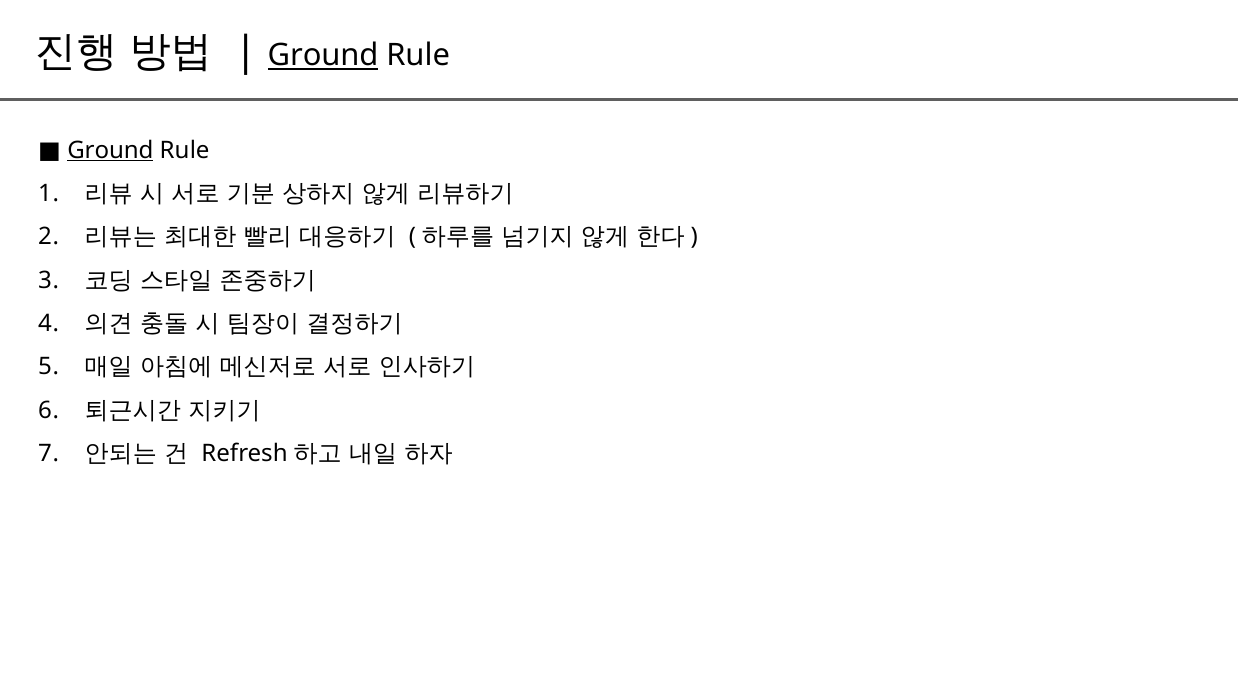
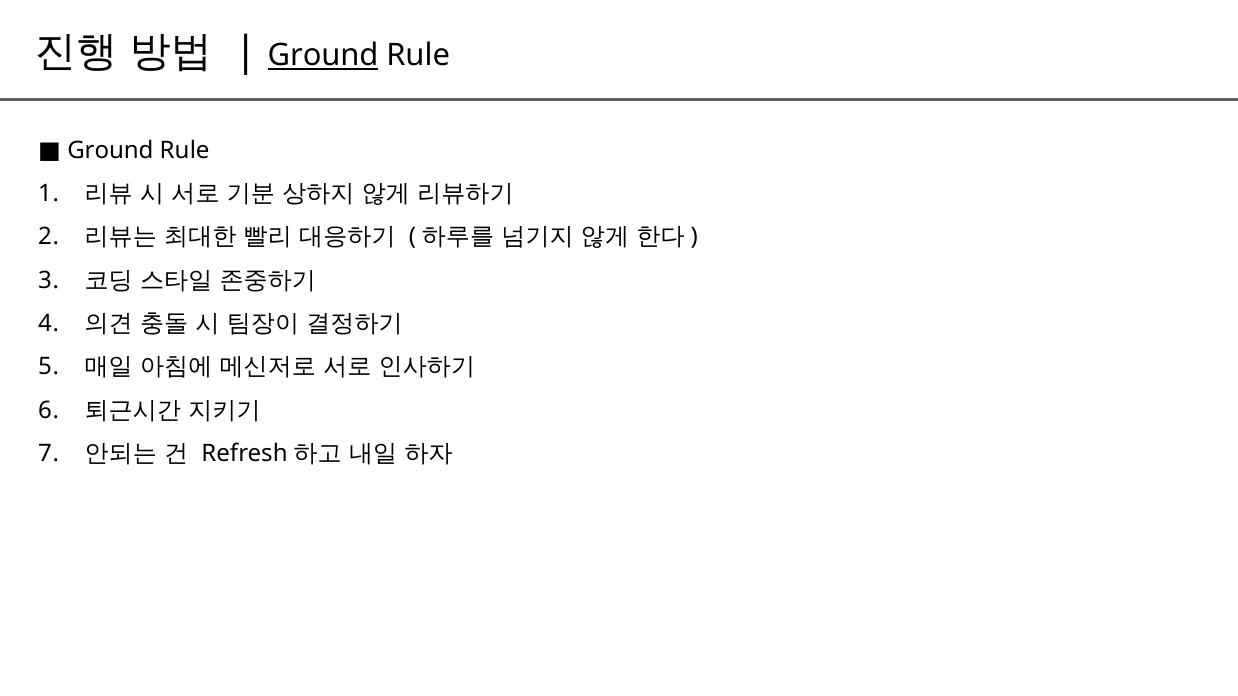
Ground at (110, 151) underline: present -> none
